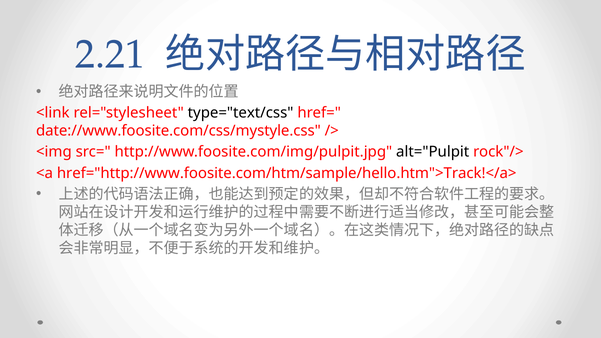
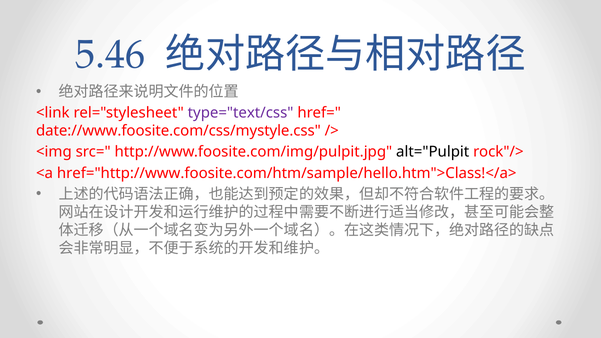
2.21: 2.21 -> 5.46
type="text/css colour: black -> purple
href="http://www.foosite.com/htm/sample/hello.htm">Track!</a>: href="http://www.foosite.com/htm/sample/hello.htm">Track!</a> -> href="http://www.foosite.com/htm/sample/hello.htm">Class!</a>
